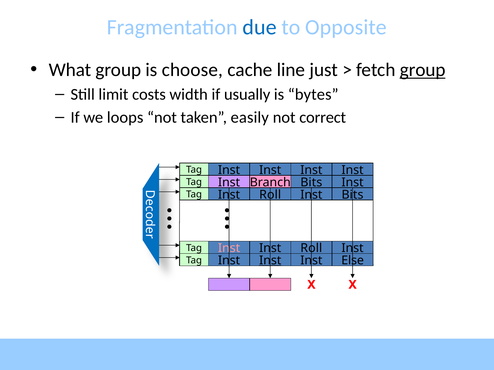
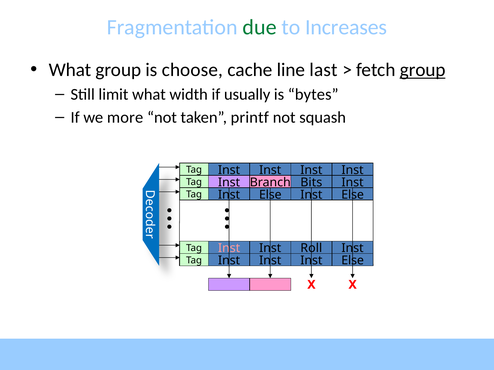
due colour: blue -> green
Opposite: Opposite -> Increases
just: just -> last
limit costs: costs -> what
loops: loops -> more
easily: easily -> printf
correct: correct -> squash
Tag Inst Roll: Roll -> Else
Bits at (352, 195): Bits -> Else
Inst at (270, 261) underline: present -> none
